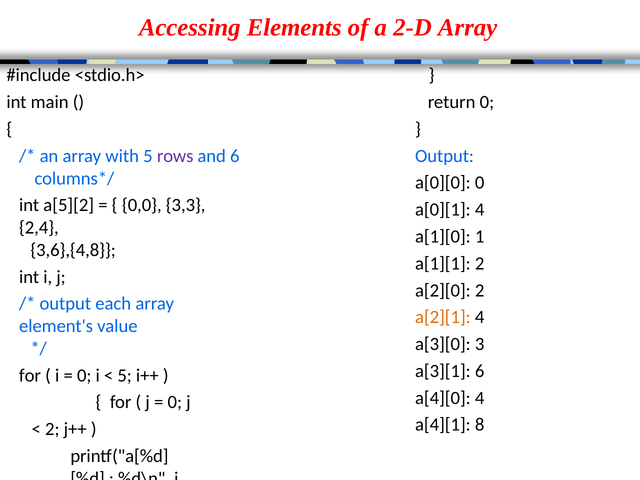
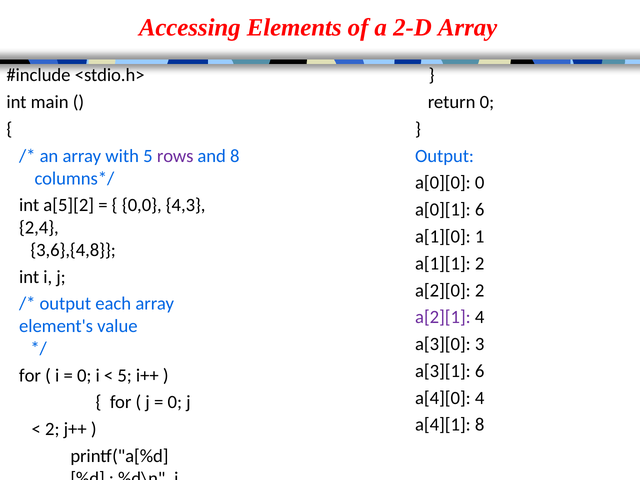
and 6: 6 -> 8
3,3: 3,3 -> 4,3
a[0][1 4: 4 -> 6
a[2][1 colour: orange -> purple
